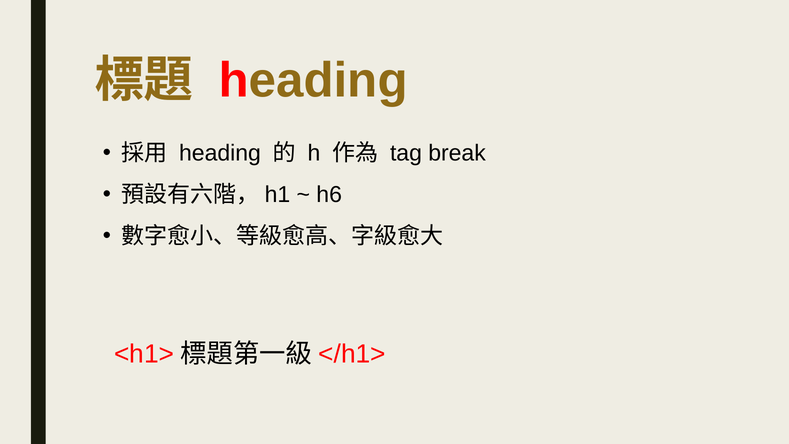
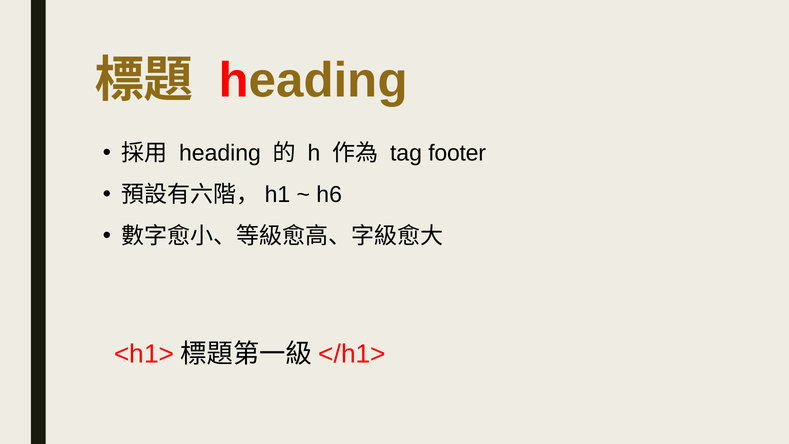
break: break -> footer
